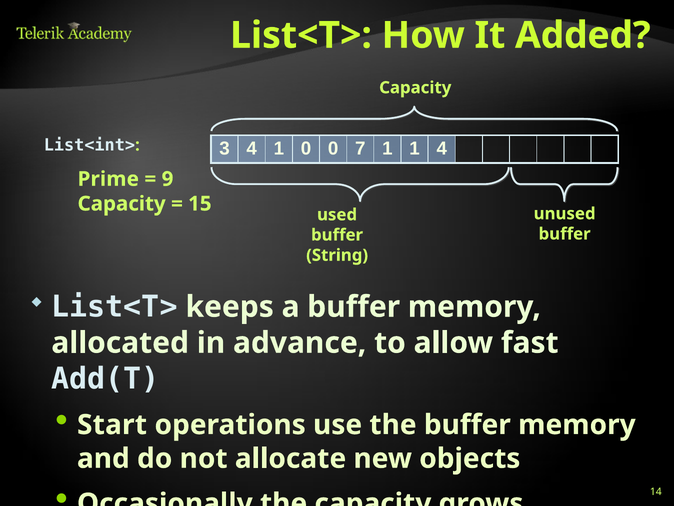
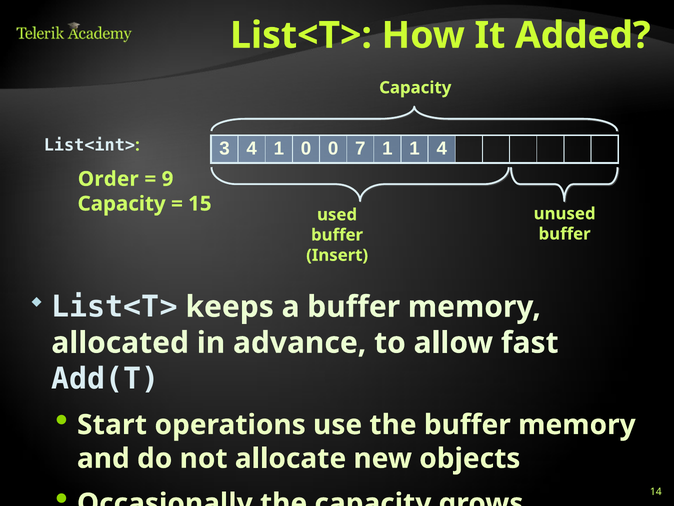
Prime: Prime -> Order
String: String -> Insert
